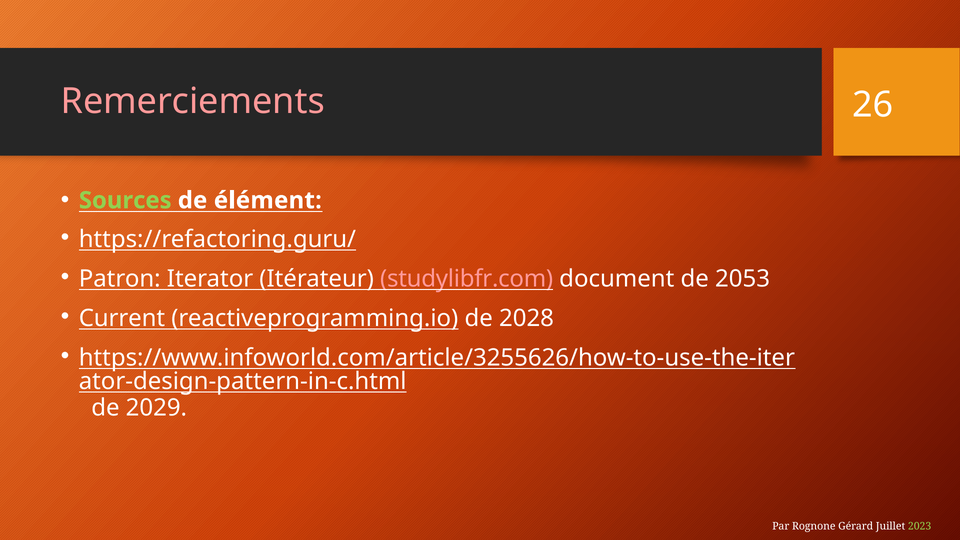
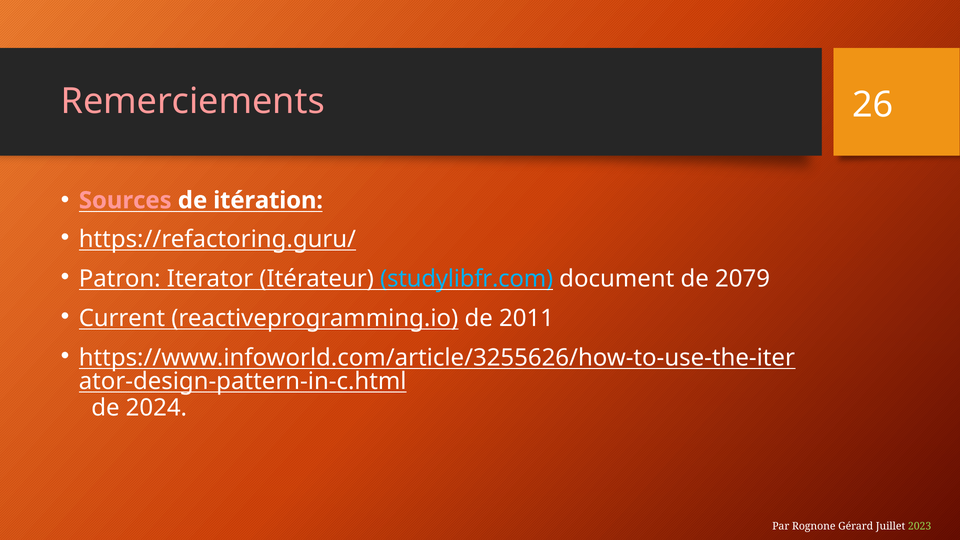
Sources colour: light green -> pink
élément: élément -> itération
studylibfr.com colour: pink -> light blue
2053: 2053 -> 2079
2028: 2028 -> 2011
2029: 2029 -> 2024
